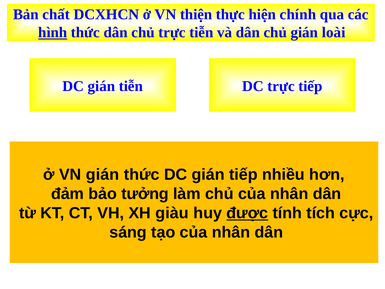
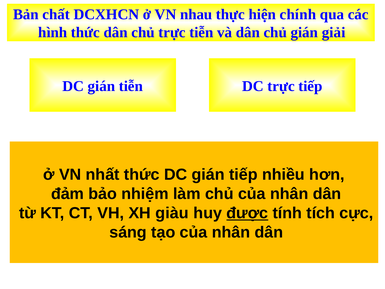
thiện: thiện -> nhau
hình underline: present -> none
loài: loài -> giải
VN gián: gián -> nhất
tưởng: tưởng -> nhiệm
